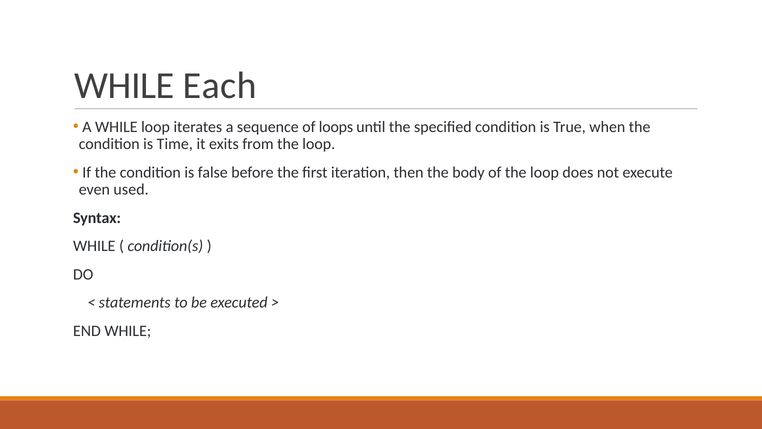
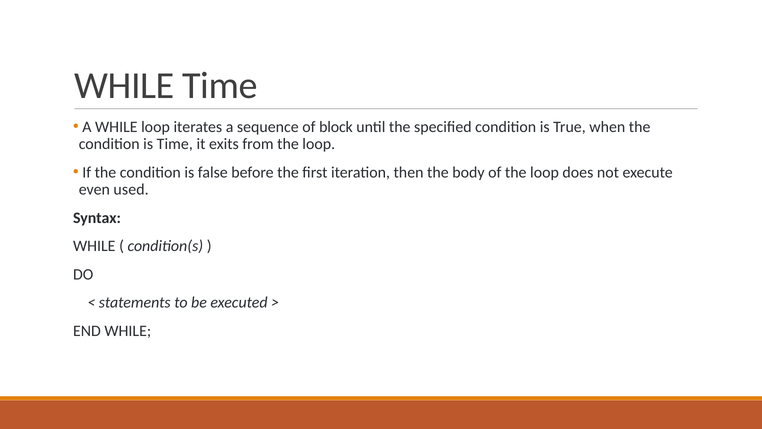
WHILE Each: Each -> Time
loops: loops -> block
